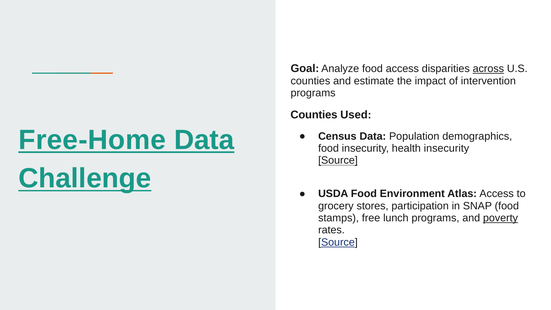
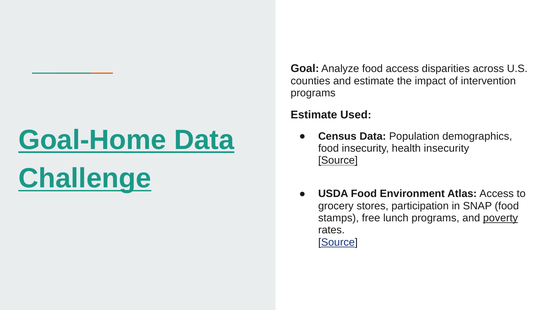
across underline: present -> none
Counties at (314, 115): Counties -> Estimate
Free-Home: Free-Home -> Goal-Home
